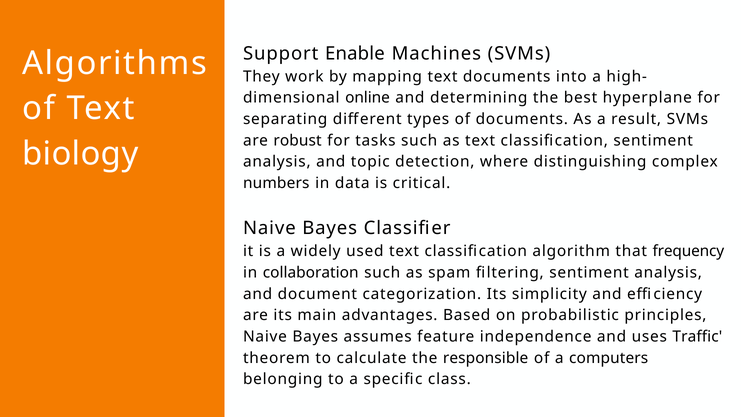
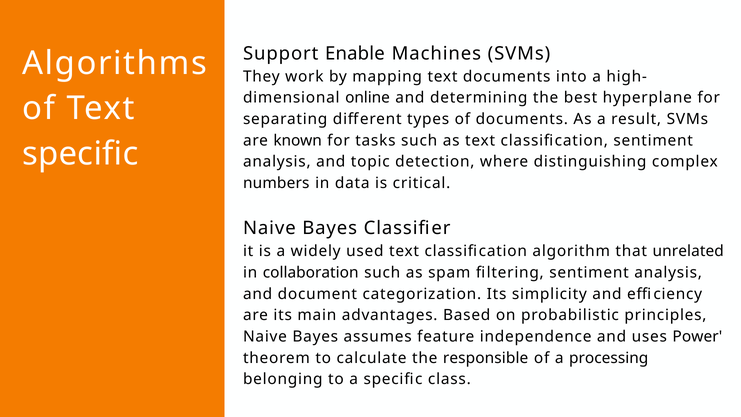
robust: robust -> known
biology at (80, 154): biology -> specific
frequency: frequency -> unrelated
Traffic: Traffic -> Power
computers: computers -> processing
